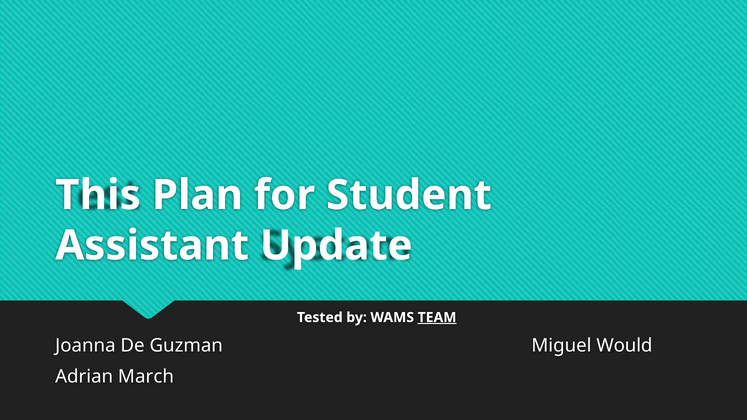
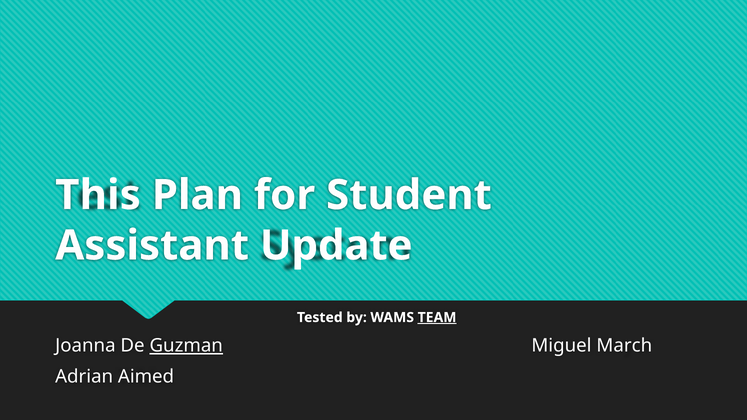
Guzman underline: none -> present
Would: Would -> March
March: March -> Aimed
